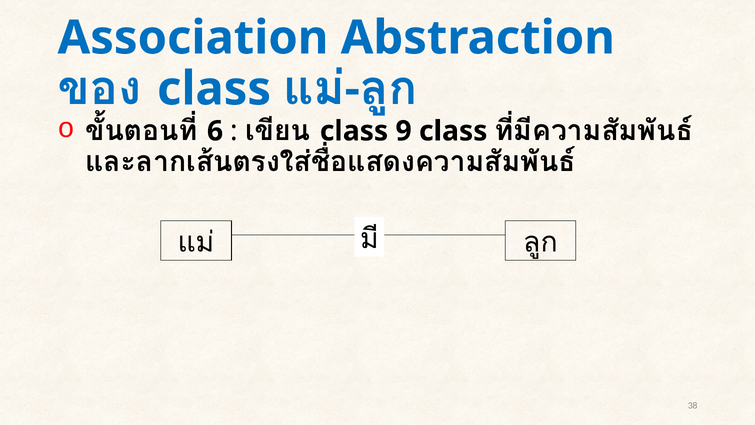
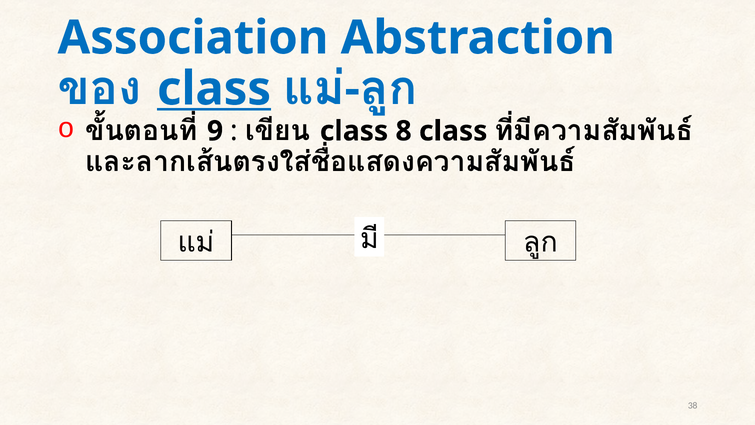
class at (214, 89) underline: none -> present
6: 6 -> 9
9: 9 -> 8
